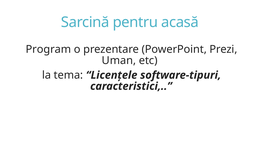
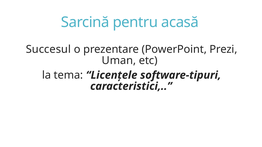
Program: Program -> Succesul
